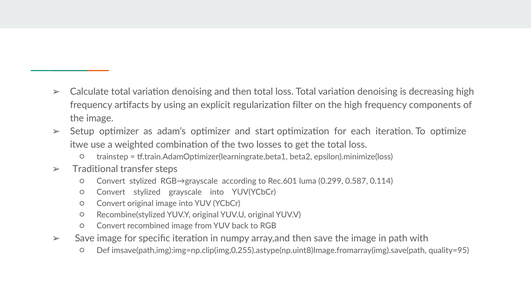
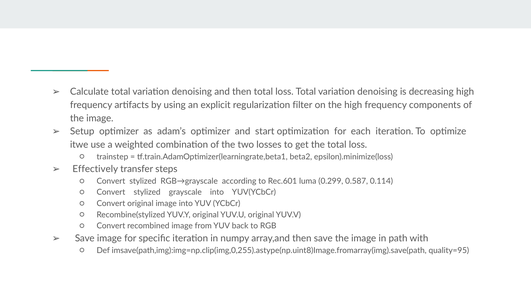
Traditional: Traditional -> Effectively
